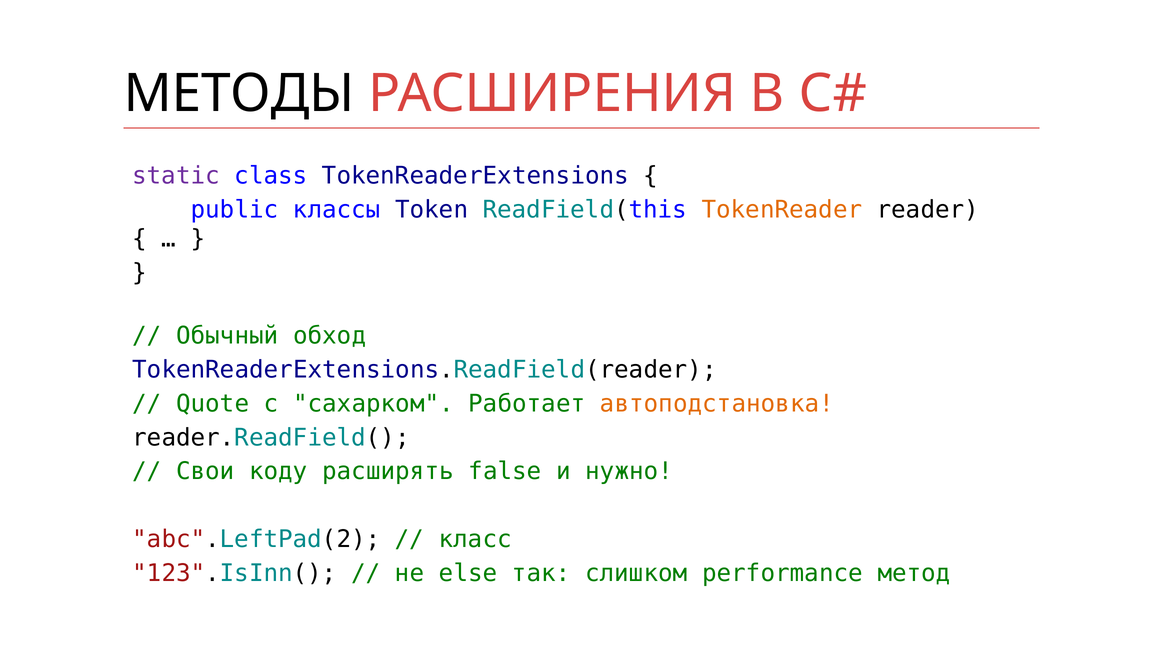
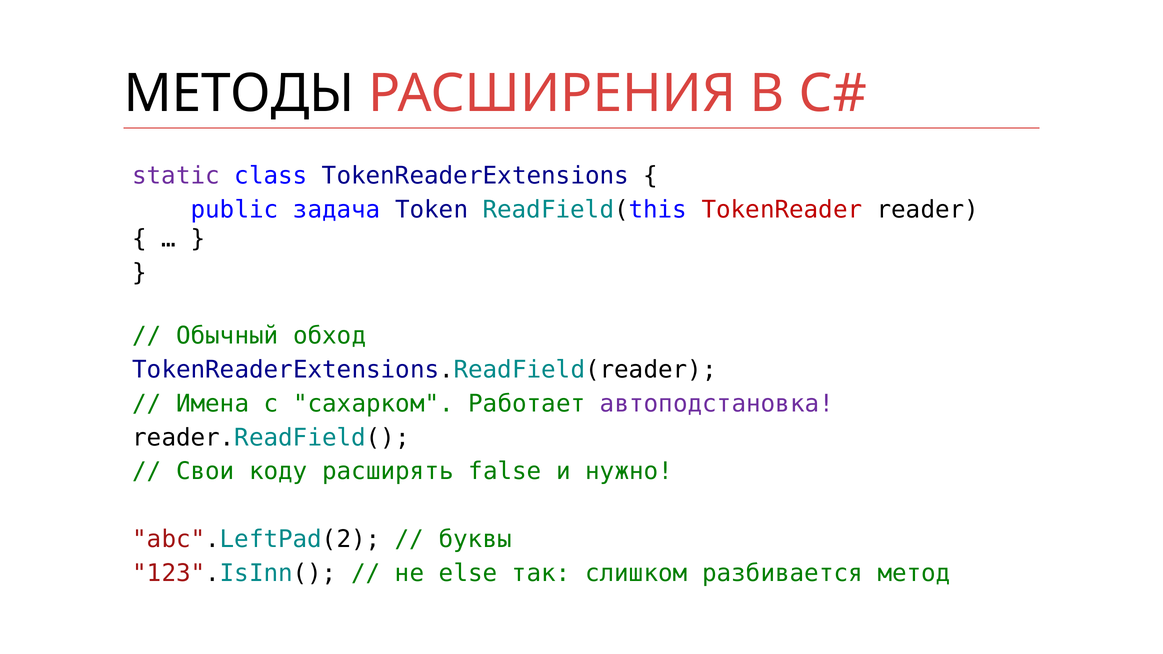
классы: классы -> задача
TokenReader colour: orange -> red
Quote: Quote -> Имена
автоподстановка colour: orange -> purple
класс: класс -> буквы
performance: performance -> разбивается
